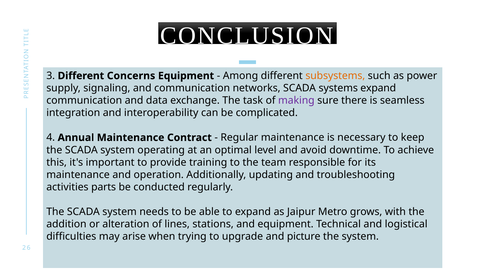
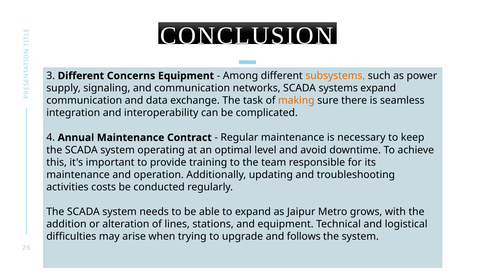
making colour: purple -> orange
parts: parts -> costs
picture: picture -> follows
